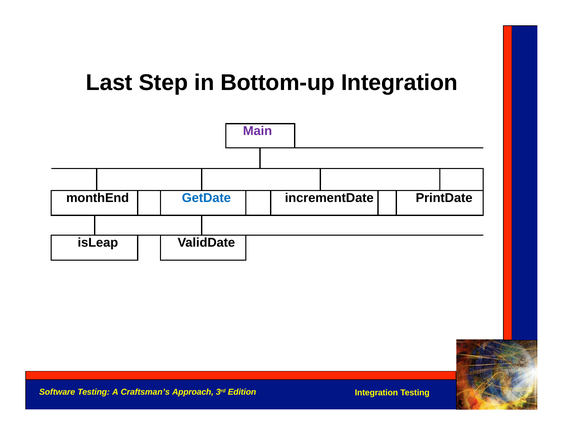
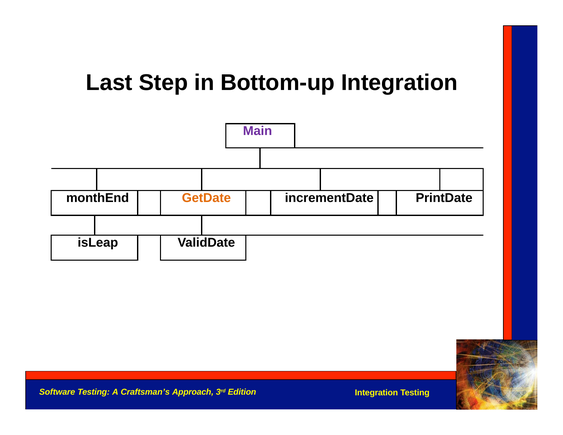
GetDate colour: blue -> orange
